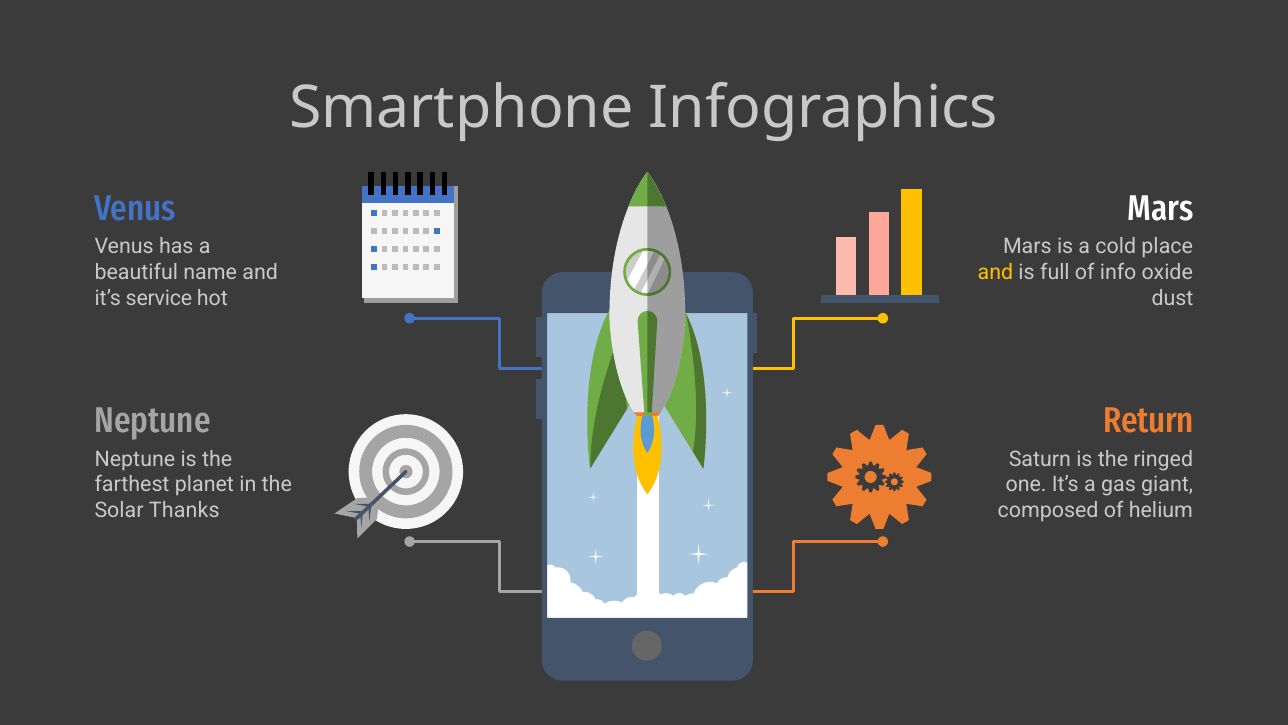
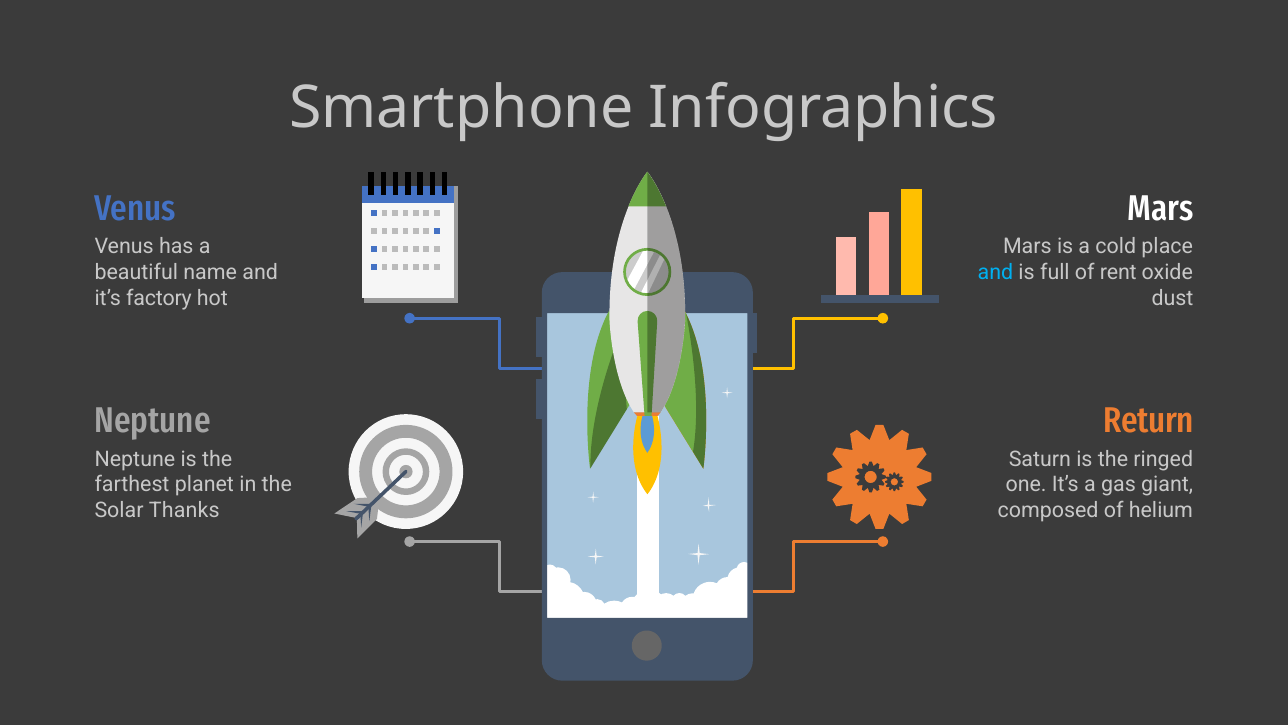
and at (995, 272) colour: yellow -> light blue
info: info -> rent
service: service -> factory
